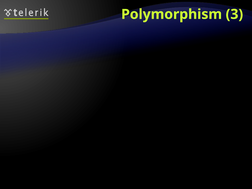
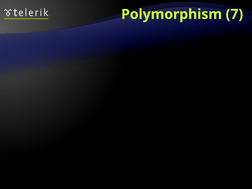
3: 3 -> 7
